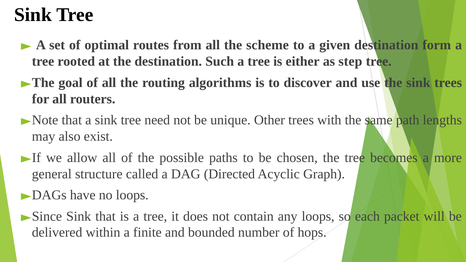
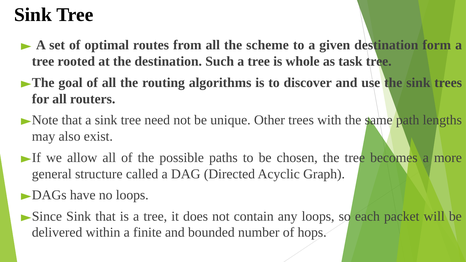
either: either -> whole
step: step -> task
